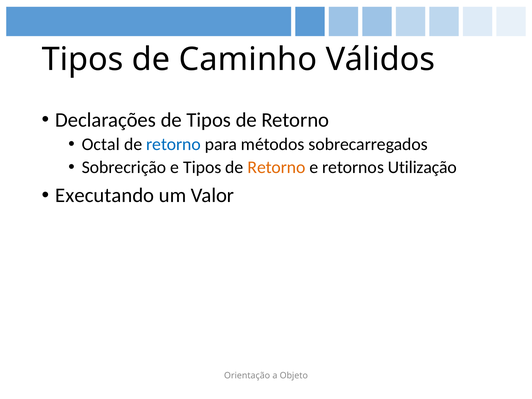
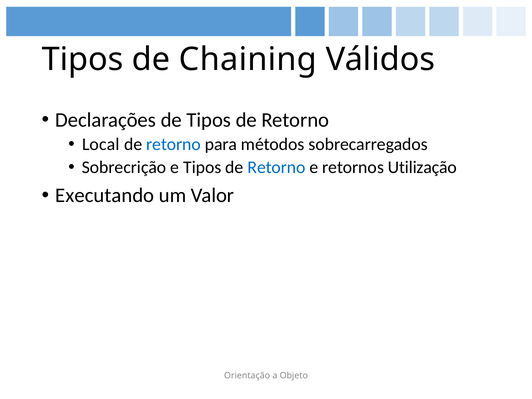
Caminho: Caminho -> Chaining
Octal: Octal -> Local
Retorno at (277, 167) colour: orange -> blue
